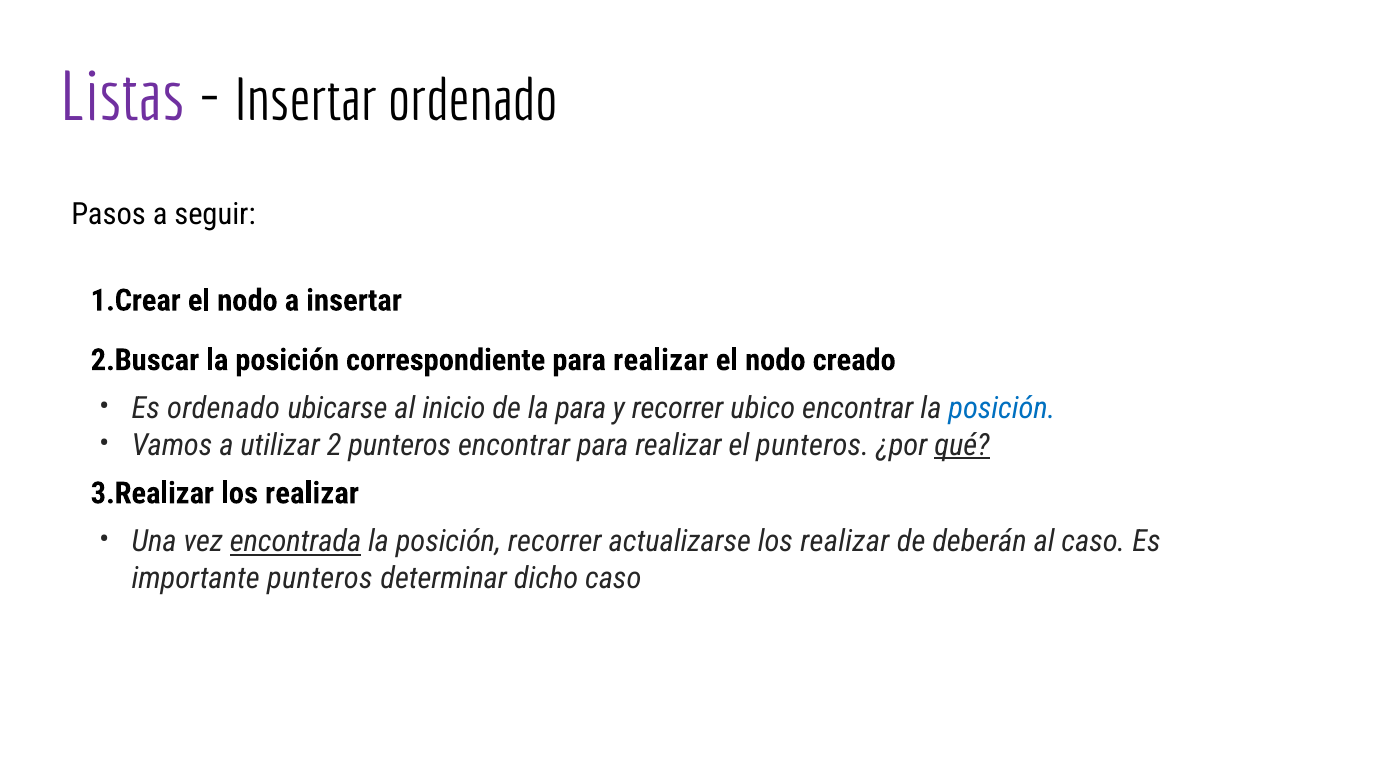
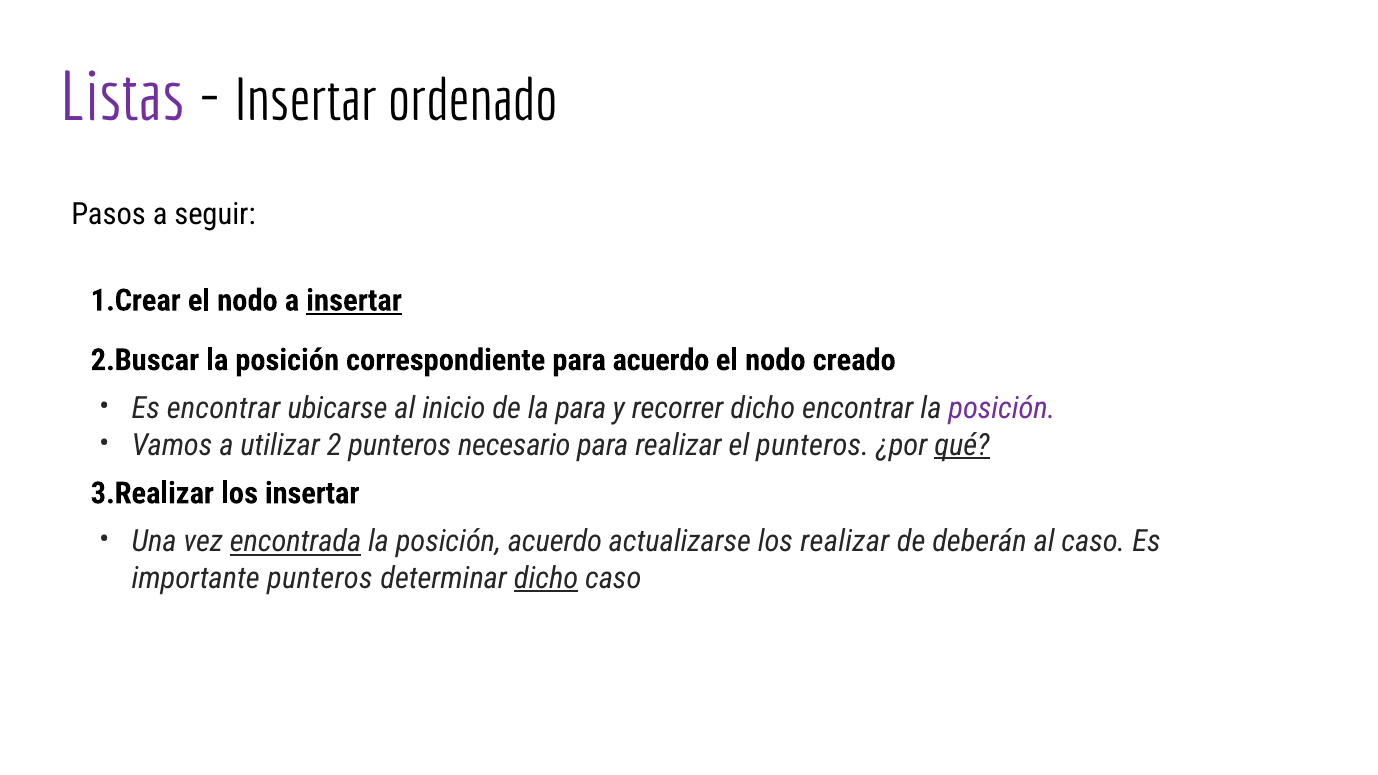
insertar at (354, 300) underline: none -> present
correspondiente para realizar: realizar -> acuerdo
Es ordenado: ordenado -> encontrar
recorrer ubico: ubico -> dicho
posición at (1002, 408) colour: blue -> purple
punteros encontrar: encontrar -> necesario
realizar at (312, 493): realizar -> insertar
posición recorrer: recorrer -> acuerdo
dicho at (546, 578) underline: none -> present
